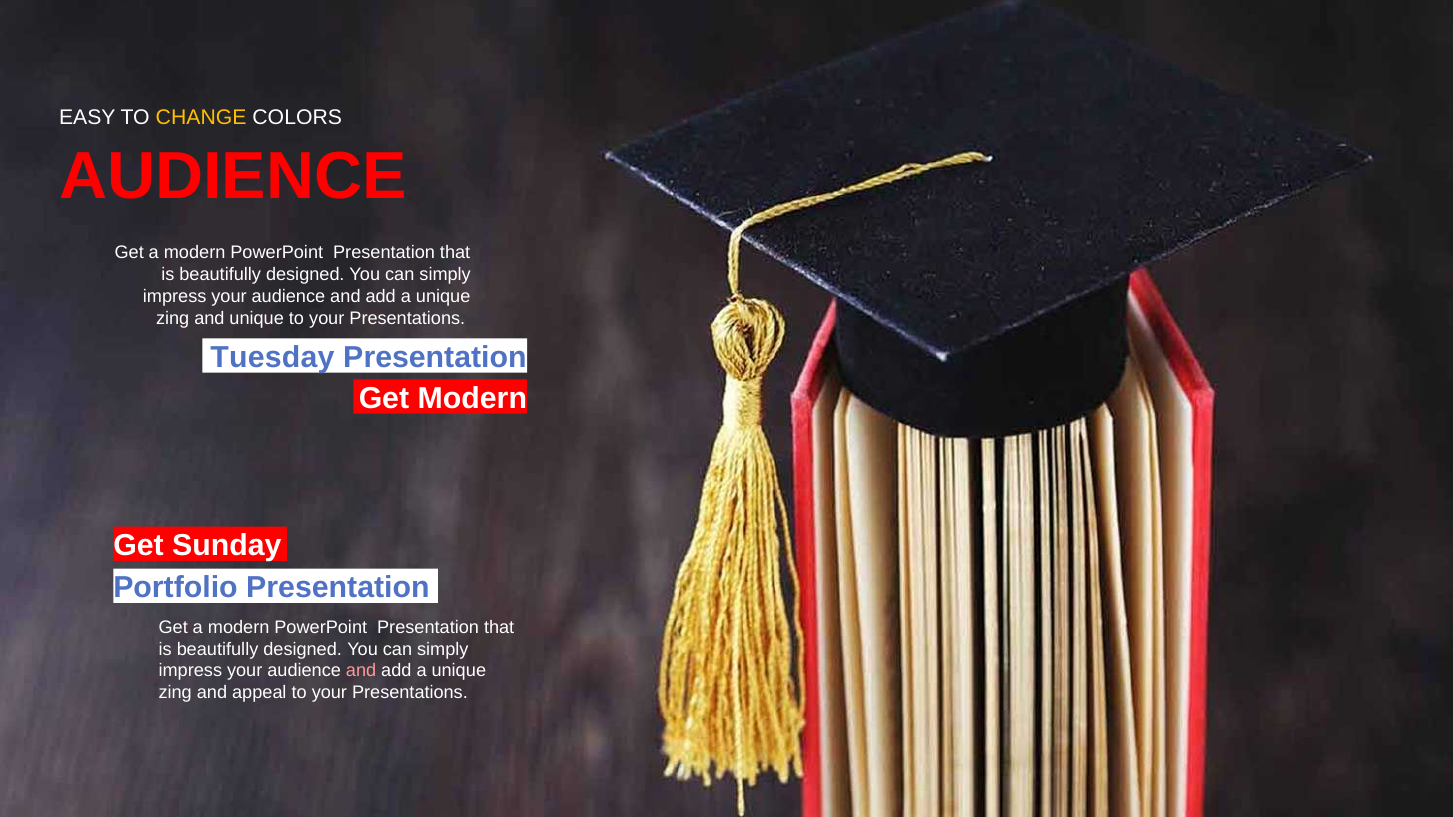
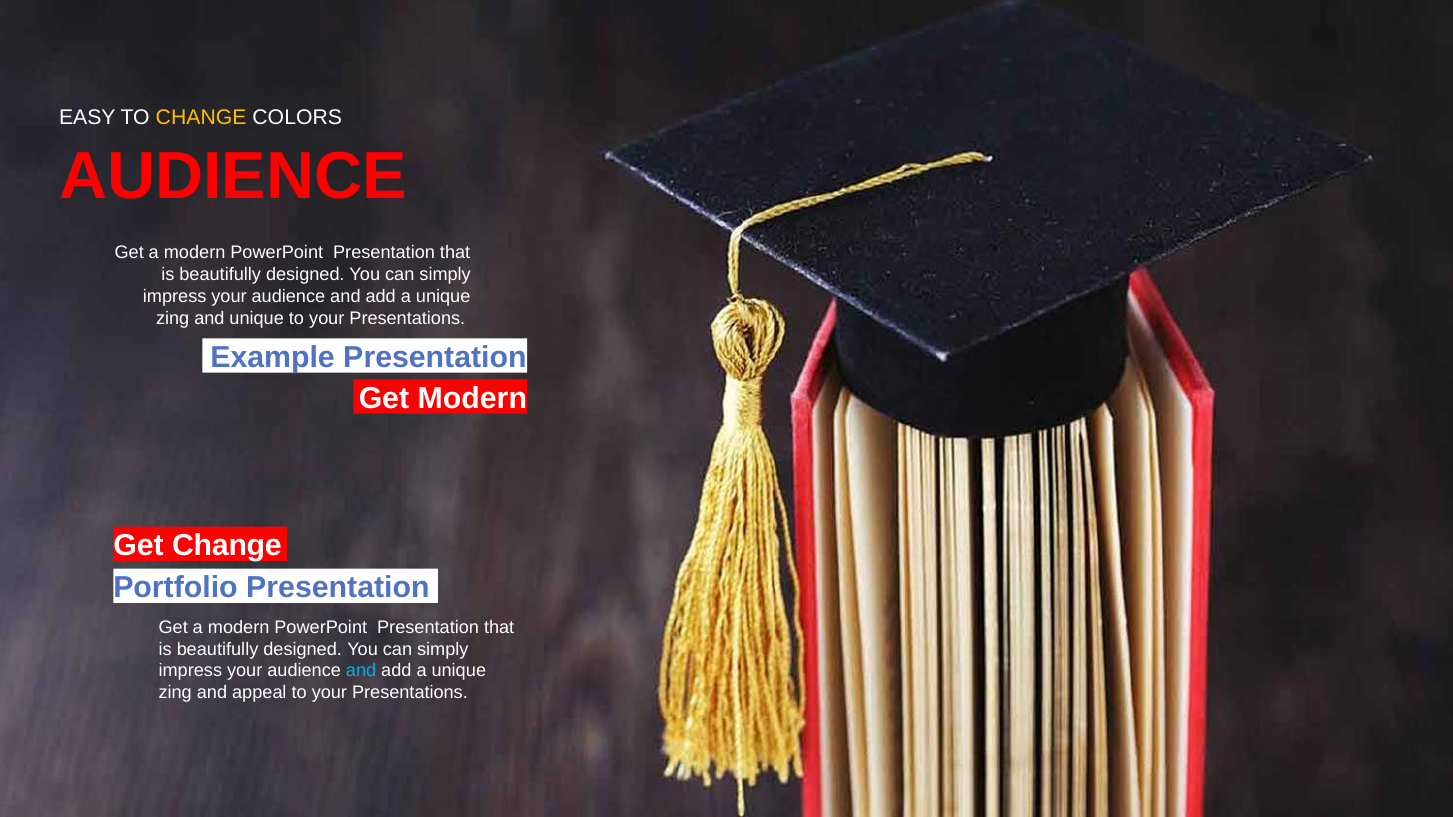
Tuesday: Tuesday -> Example
Get Sunday: Sunday -> Change
and at (361, 671) colour: pink -> light blue
